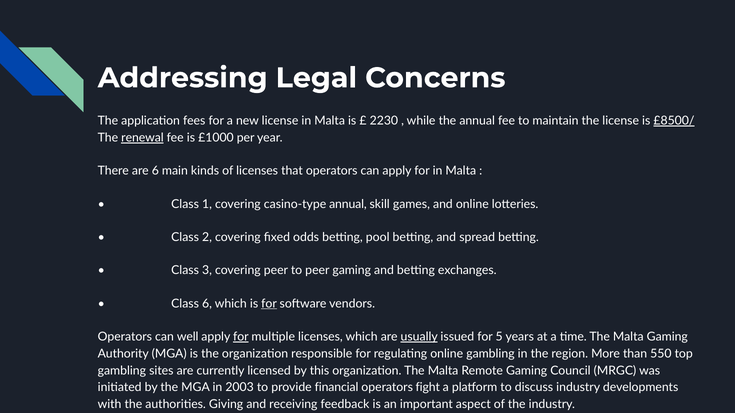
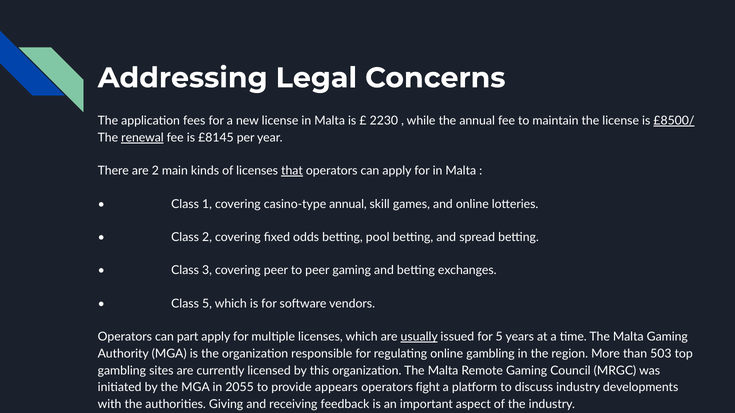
£1000: £1000 -> £8145
are 6: 6 -> 2
that underline: none -> present
Class 6: 6 -> 5
for at (269, 304) underline: present -> none
well: well -> part
for at (241, 337) underline: present -> none
550: 550 -> 503
2003: 2003 -> 2055
financial: financial -> appears
